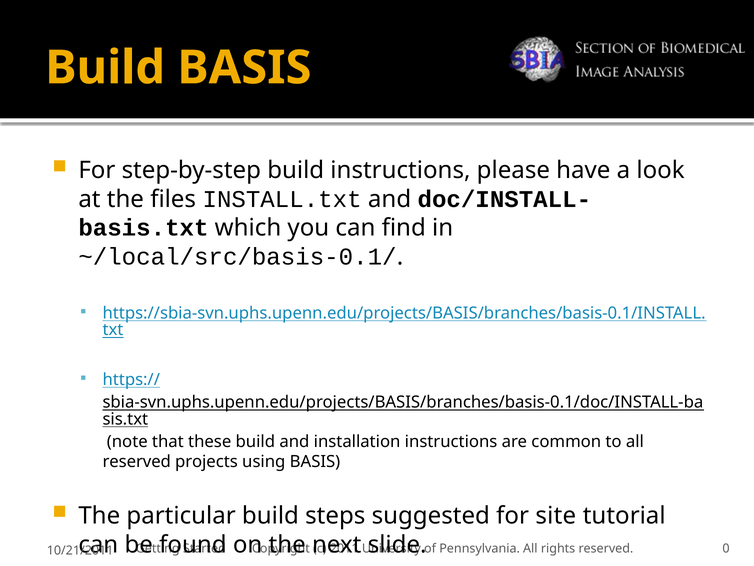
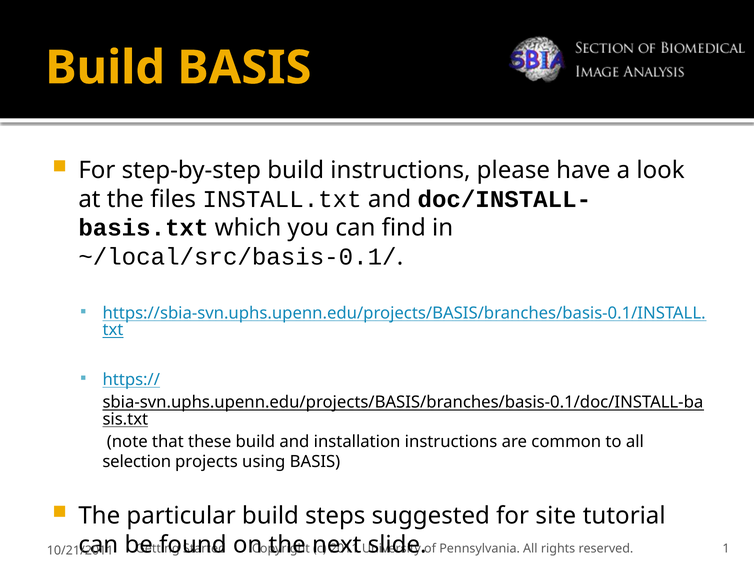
reserved at (137, 462): reserved -> selection
0: 0 -> 1
